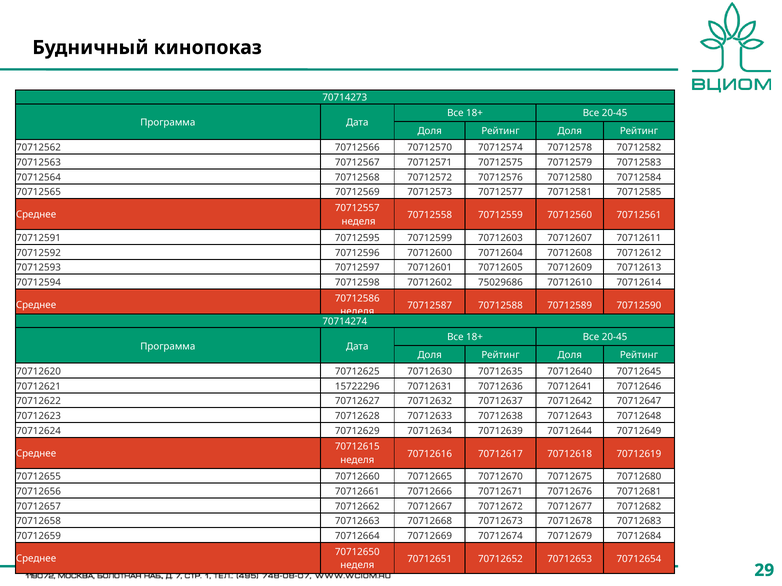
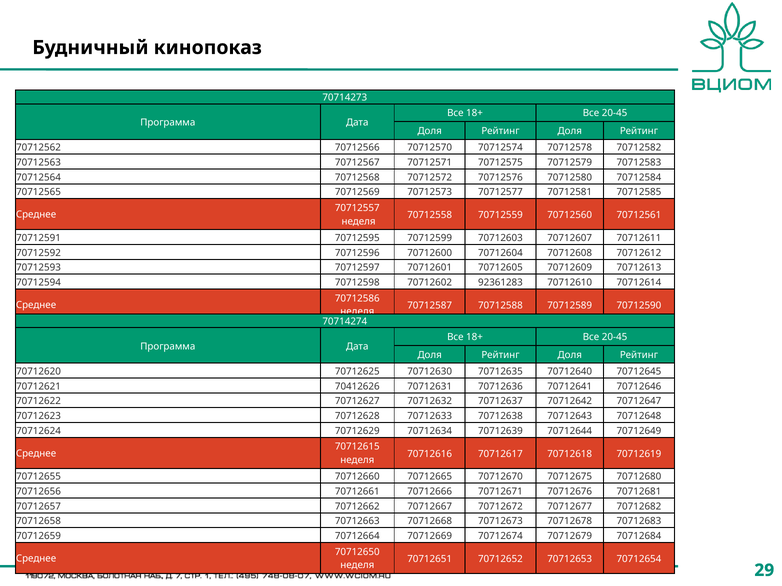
75029686: 75029686 -> 92361283
15722296: 15722296 -> 70412626
